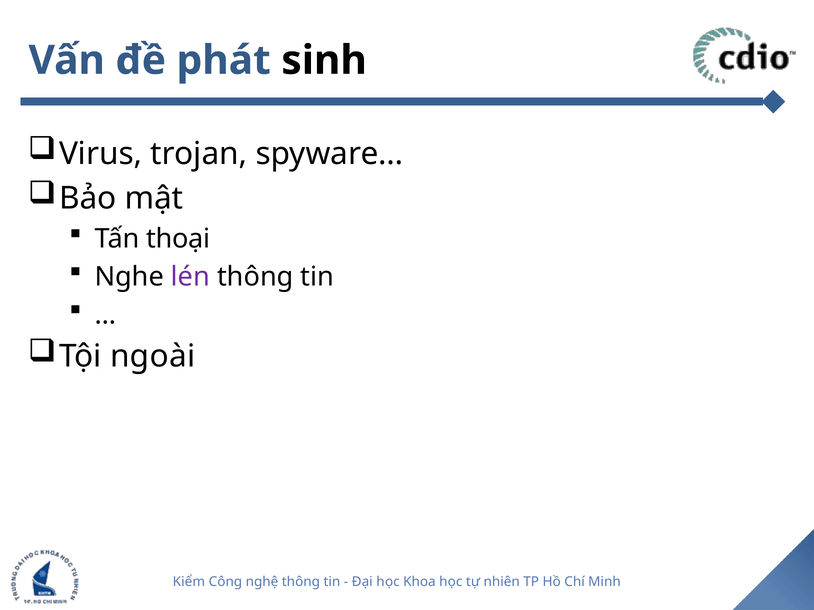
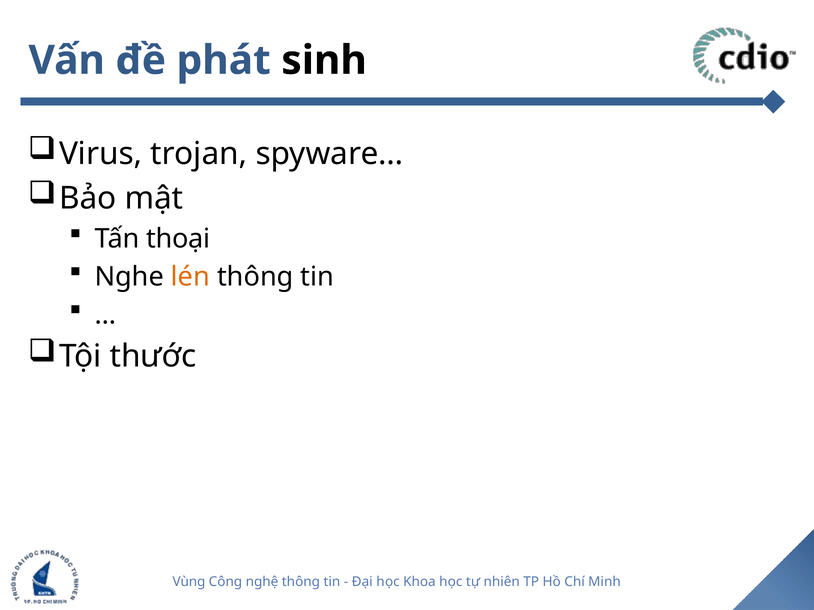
lén colour: purple -> orange
ngoài: ngoài -> thước
Kiểm: Kiểm -> Vùng
